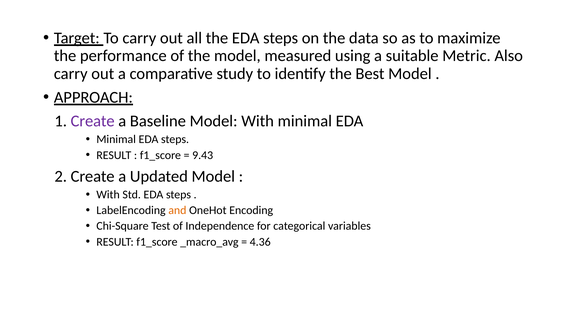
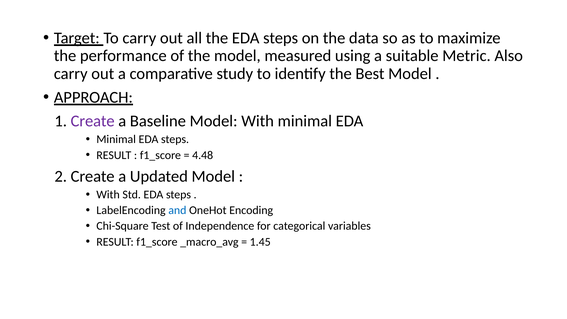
9.43: 9.43 -> 4.48
and colour: orange -> blue
4.36: 4.36 -> 1.45
